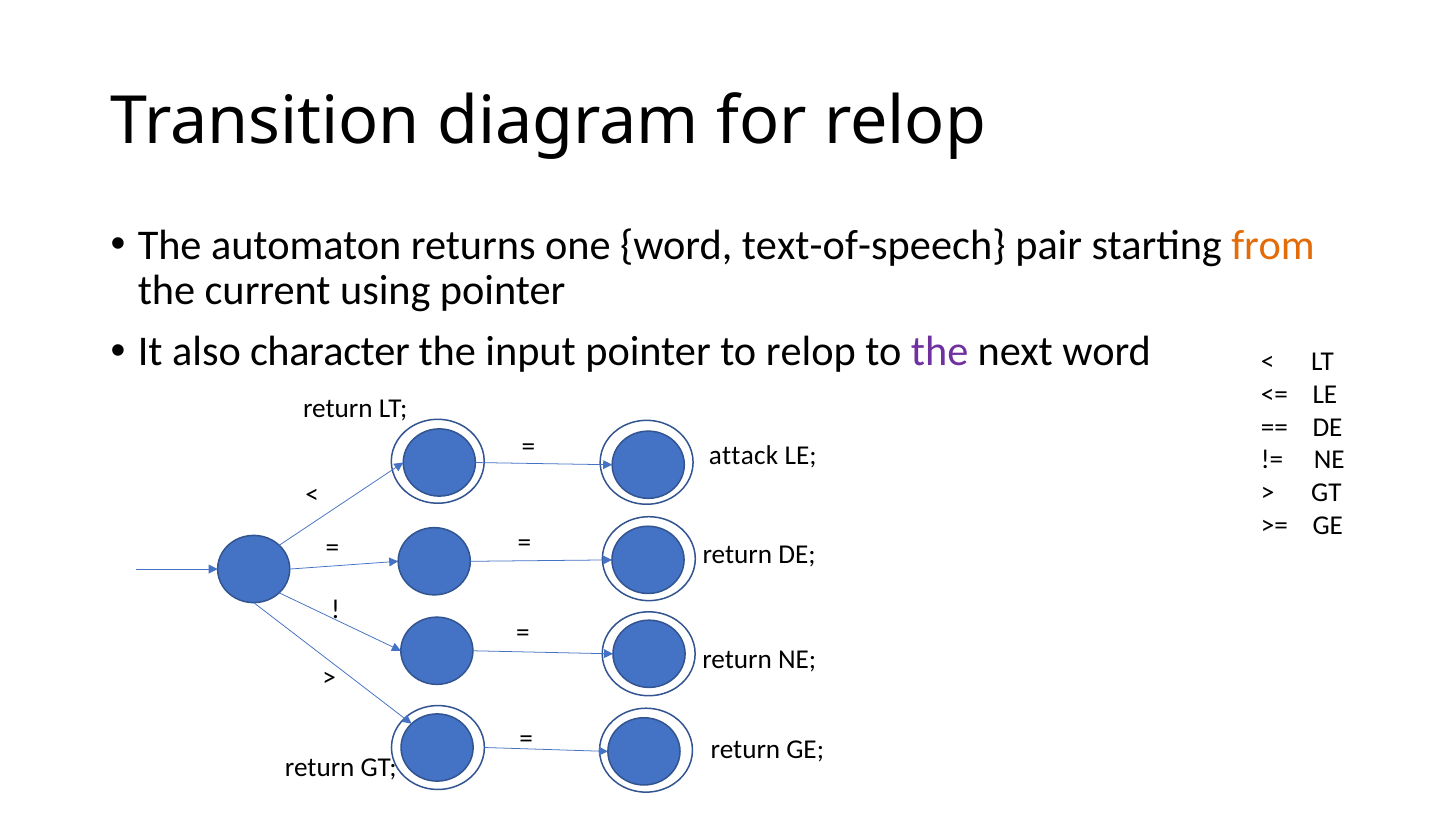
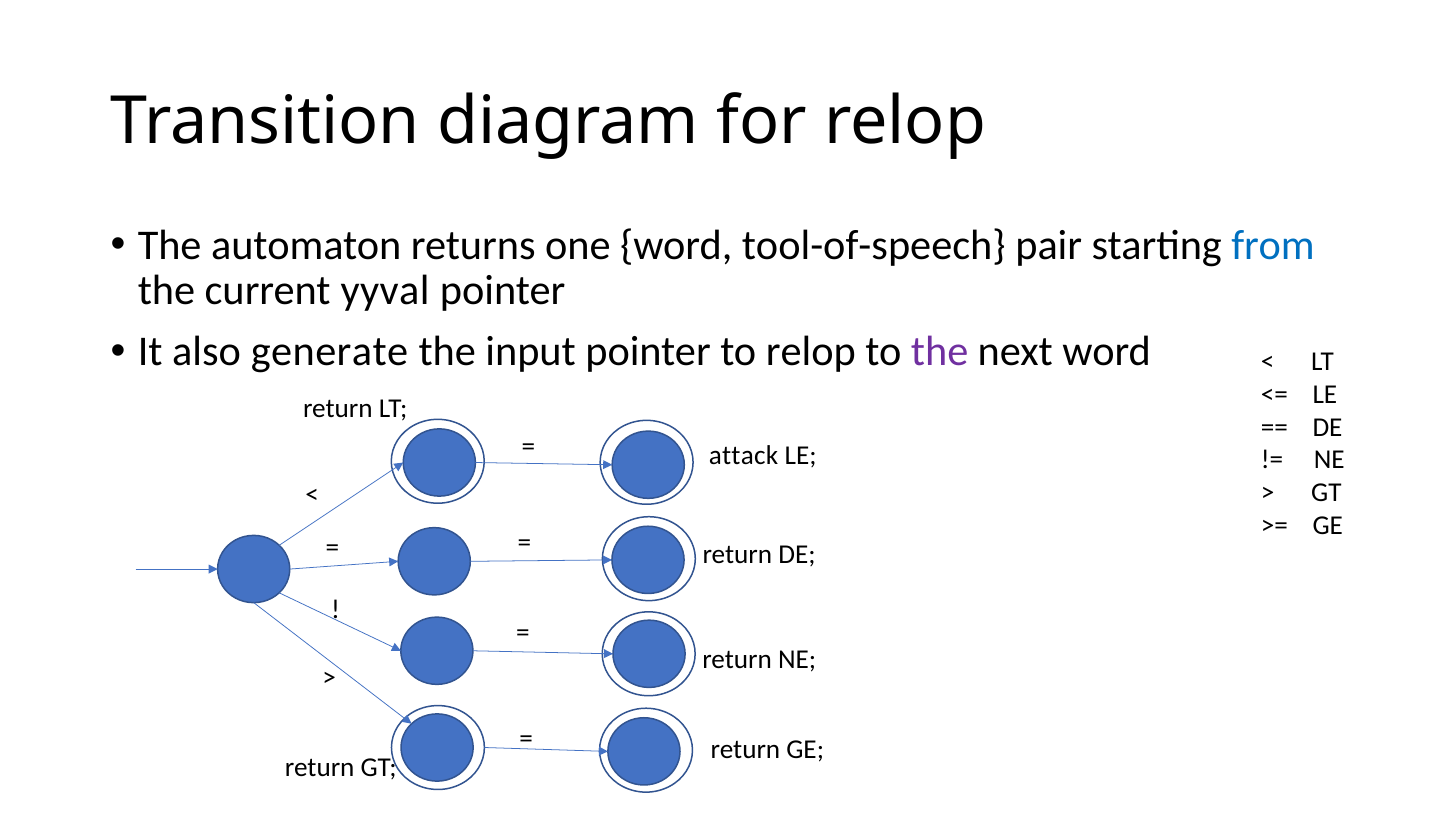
text-of-speech: text-of-speech -> tool-of-speech
from colour: orange -> blue
using: using -> yyval
character: character -> generate
